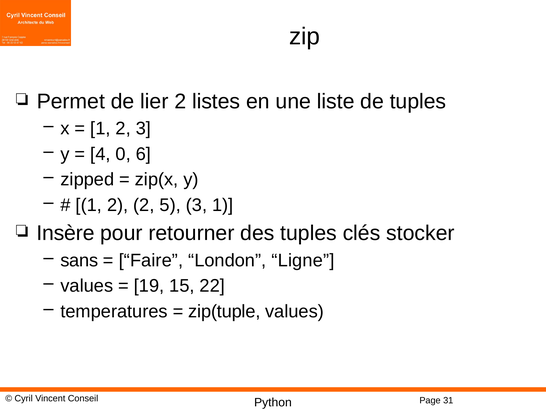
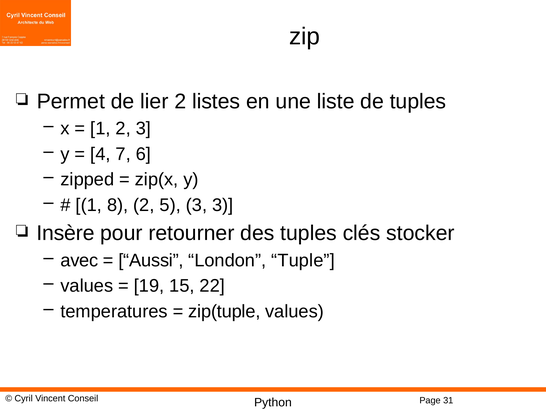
0: 0 -> 7
2 at (118, 205): 2 -> 8
3 1: 1 -> 3
sans: sans -> avec
Faire: Faire -> Aussi
Ligne: Ligne -> Tuple
